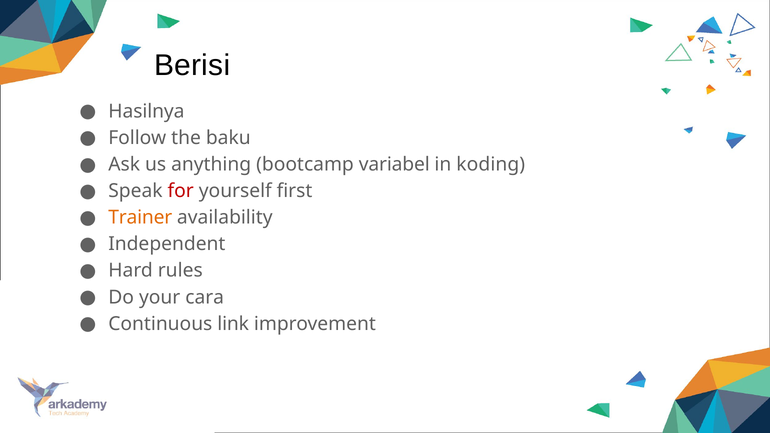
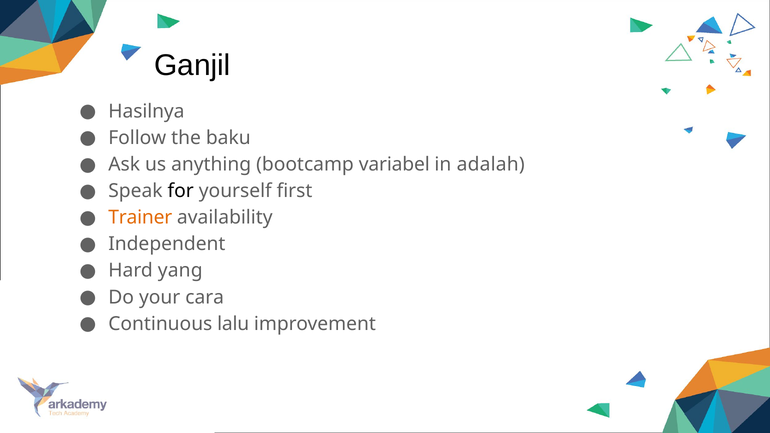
Berisi: Berisi -> Ganjil
koding: koding -> adalah
for colour: red -> black
rules: rules -> yang
link: link -> lalu
